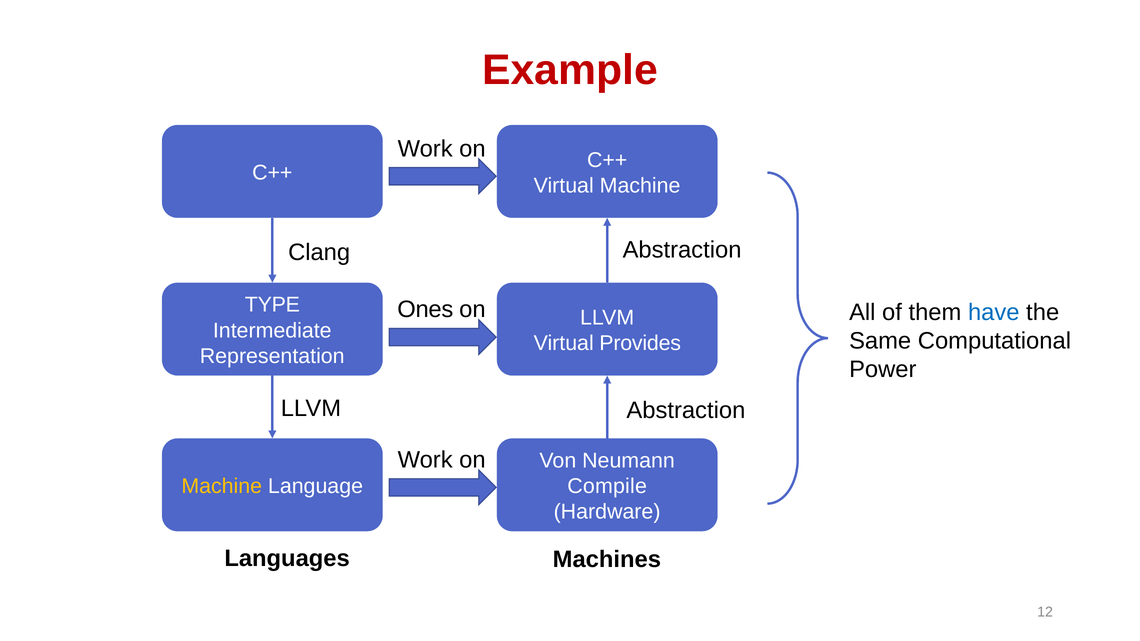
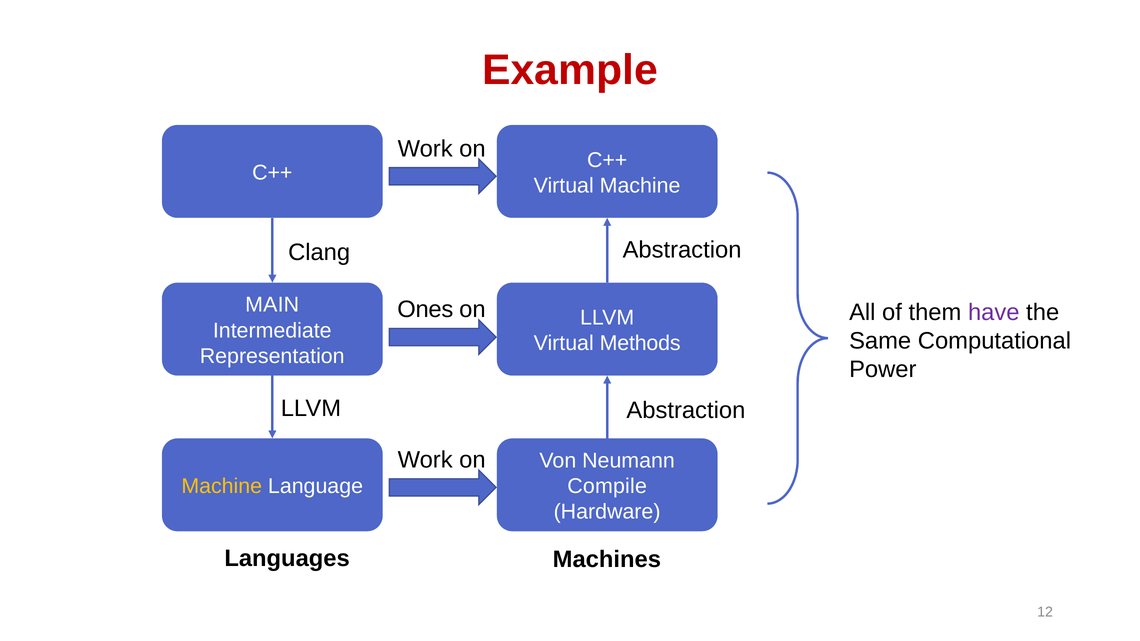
TYPE: TYPE -> MAIN
have colour: blue -> purple
Provides: Provides -> Methods
